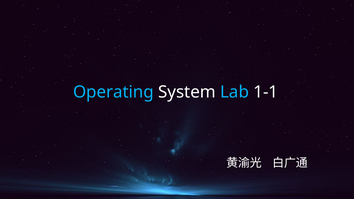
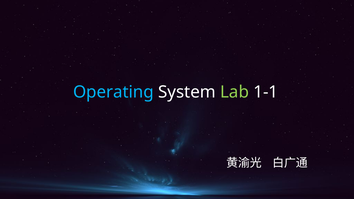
Lab colour: light blue -> light green
